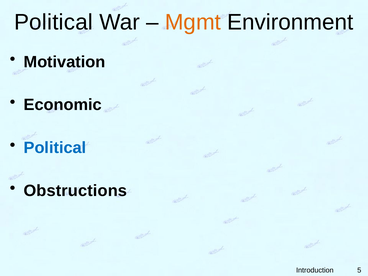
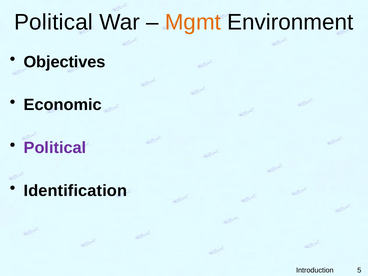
Motivation: Motivation -> Objectives
Political at (55, 148) colour: blue -> purple
Obstructions: Obstructions -> Identification
